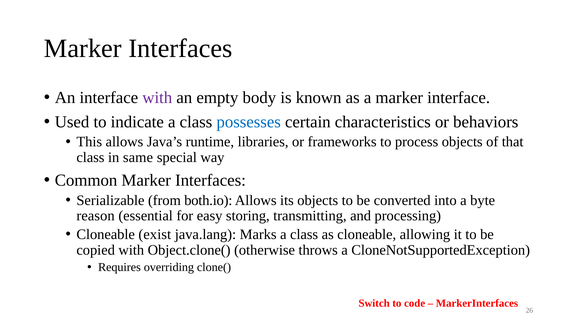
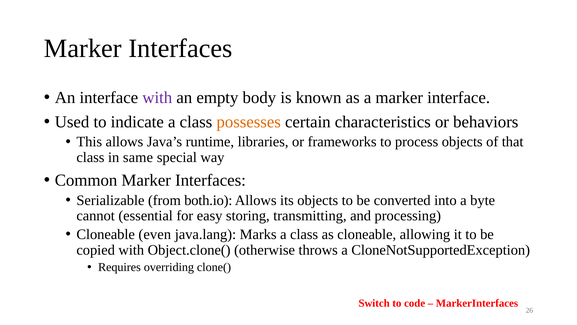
possesses colour: blue -> orange
reason: reason -> cannot
exist: exist -> even
